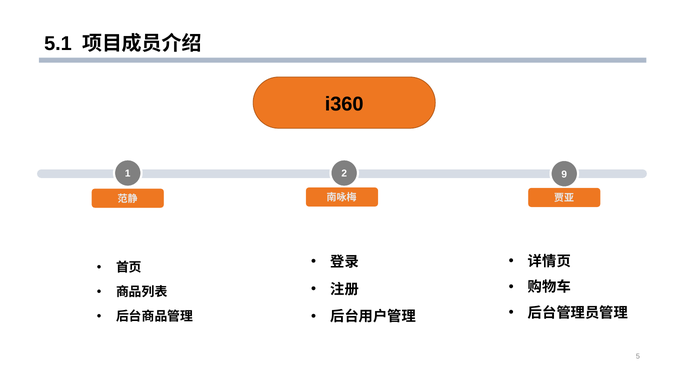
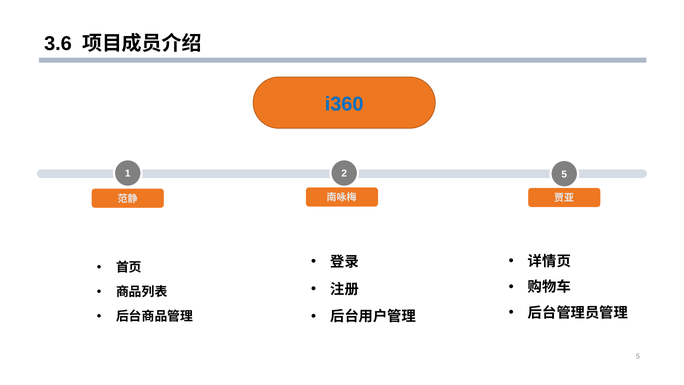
5.1: 5.1 -> 3.6
i360 colour: black -> blue
1 9: 9 -> 5
